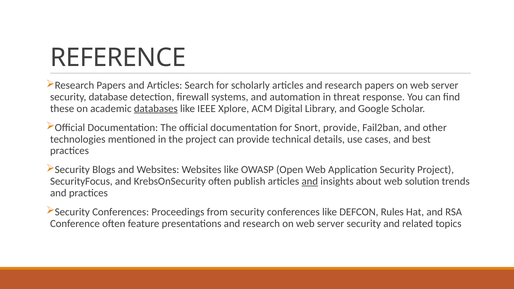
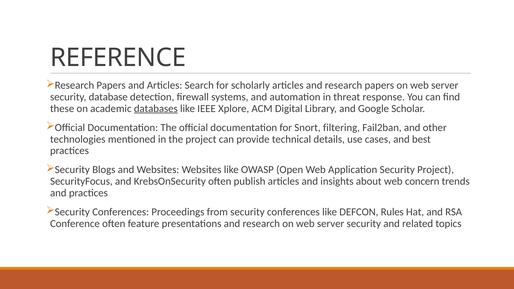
Snort provide: provide -> filtering
and at (310, 181) underline: present -> none
solution: solution -> concern
